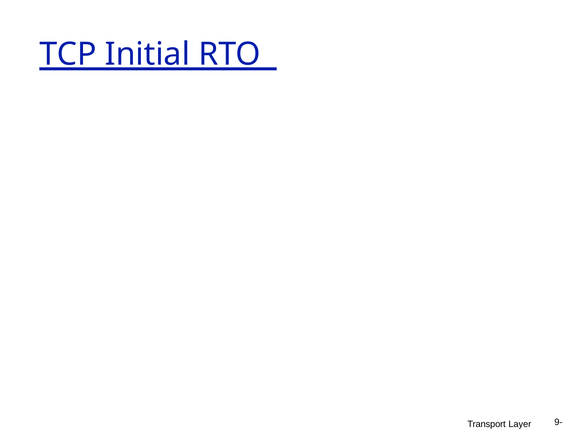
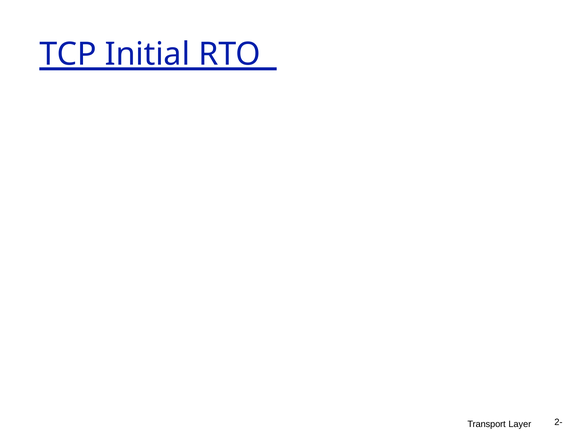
9-: 9- -> 2-
